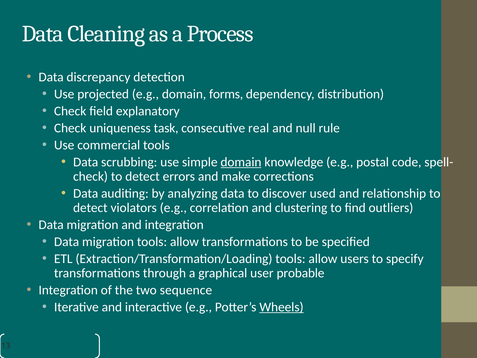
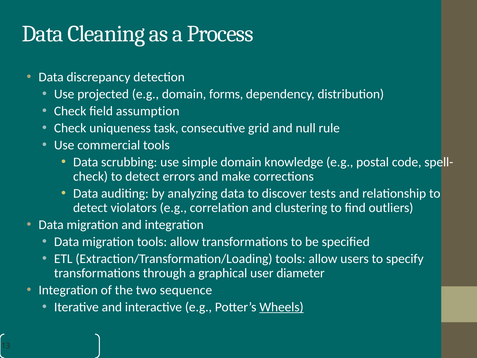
explanatory: explanatory -> assumption
real: real -> grid
domain at (241, 162) underline: present -> none
used: used -> tests
probable: probable -> diameter
